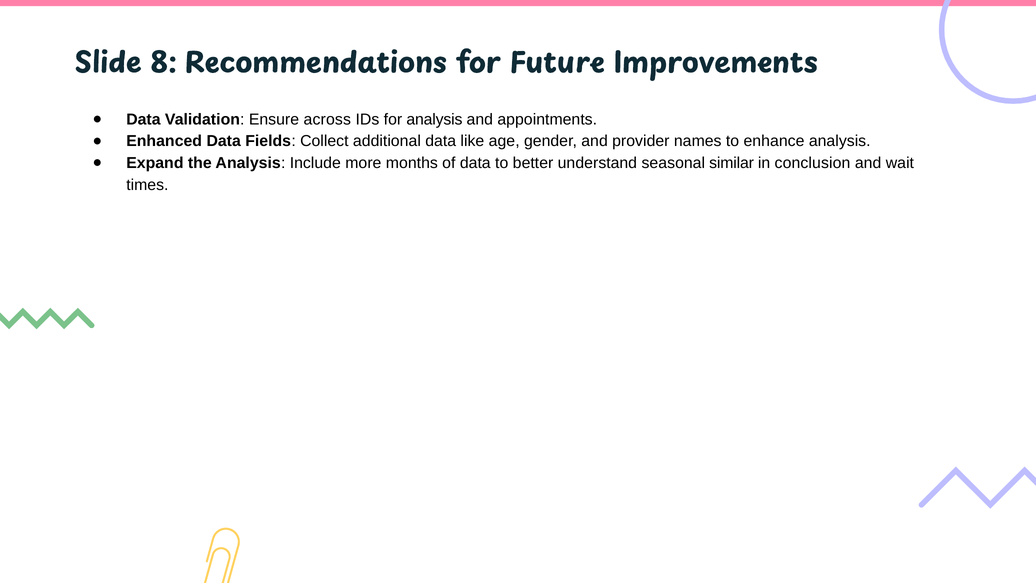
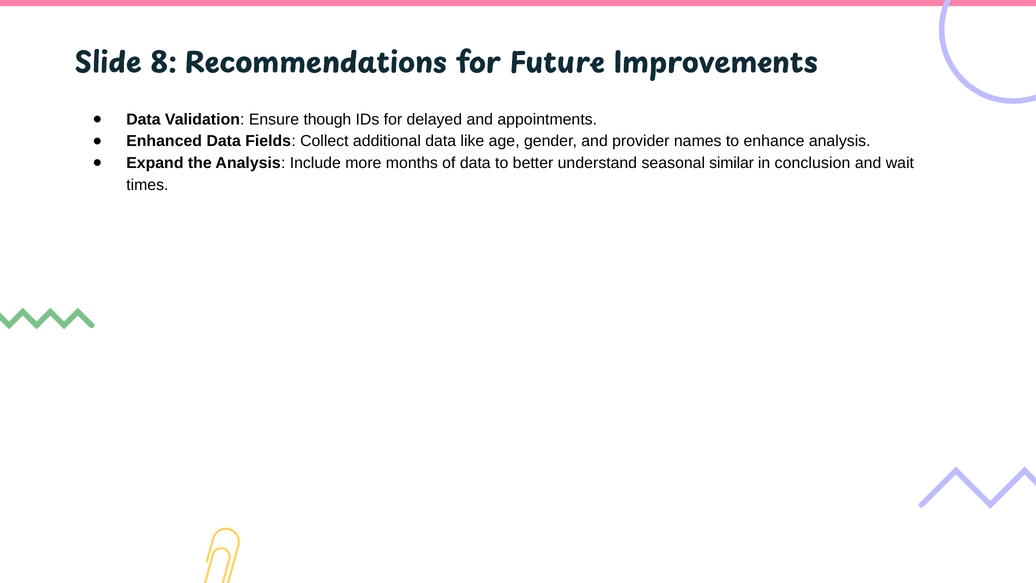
across: across -> though
for analysis: analysis -> delayed
